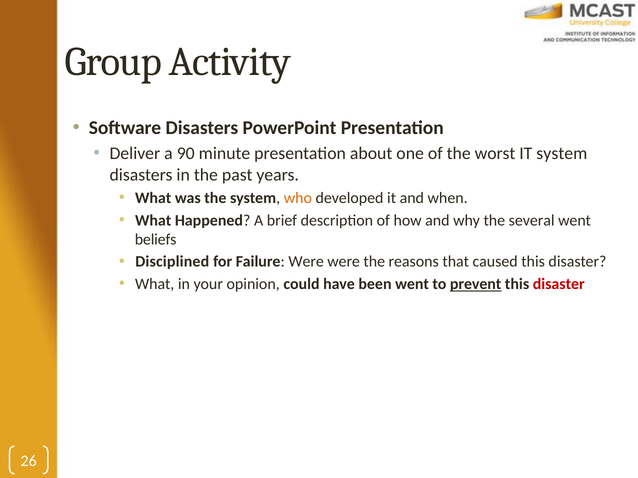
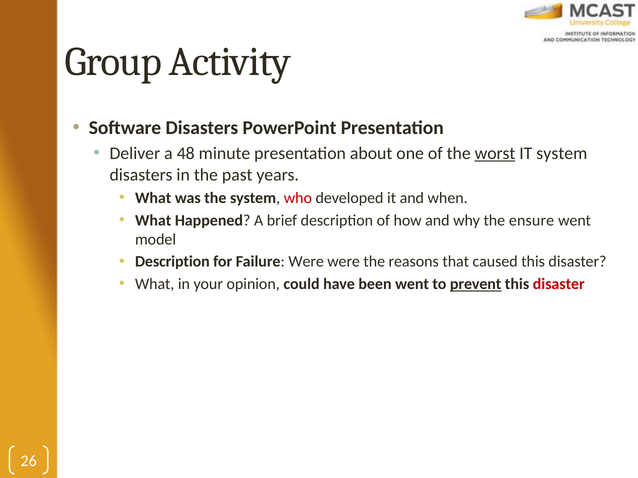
90: 90 -> 48
worst underline: none -> present
who colour: orange -> red
several: several -> ensure
beliefs: beliefs -> model
Disciplined at (172, 262): Disciplined -> Description
